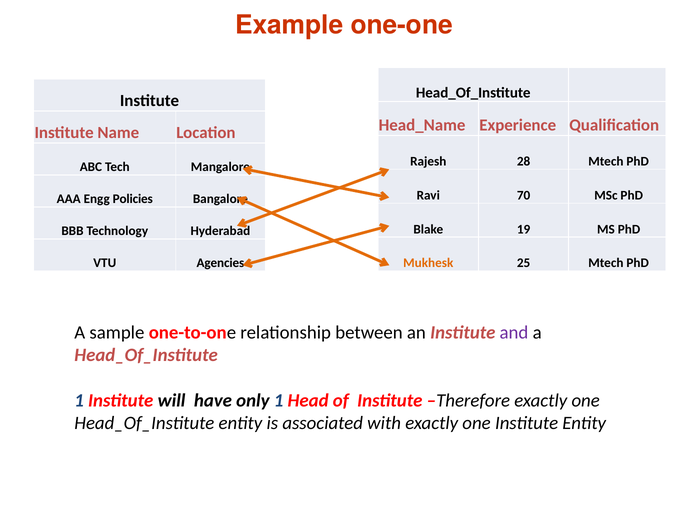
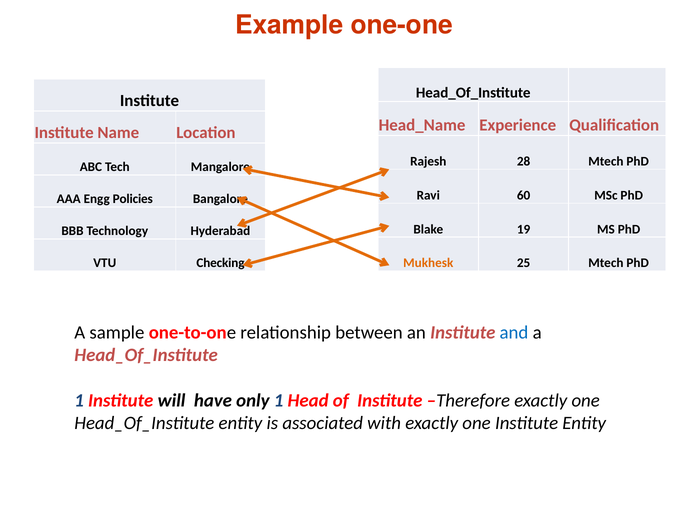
70: 70 -> 60
Agencies: Agencies -> Checking
and colour: purple -> blue
